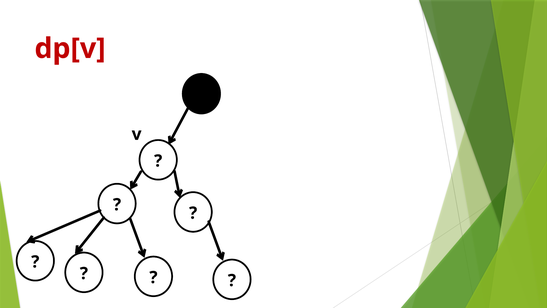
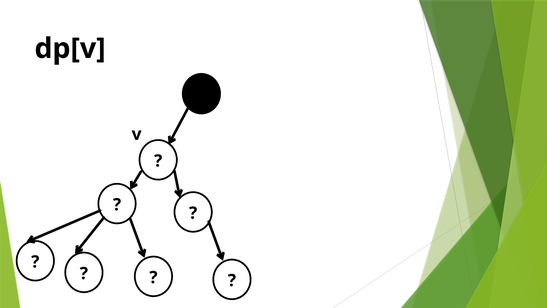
dp[v colour: red -> black
